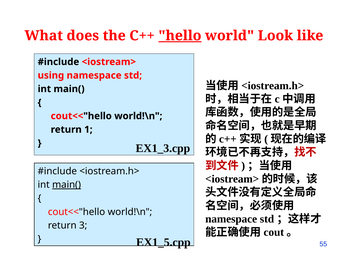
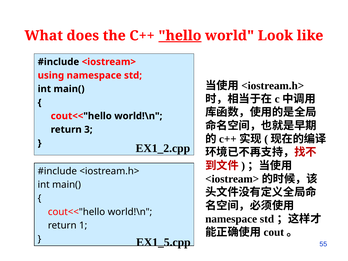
1: 1 -> 3
EX1_3.cpp: EX1_3.cpp -> EX1_2.cpp
main( at (67, 185) underline: present -> none
3: 3 -> 1
